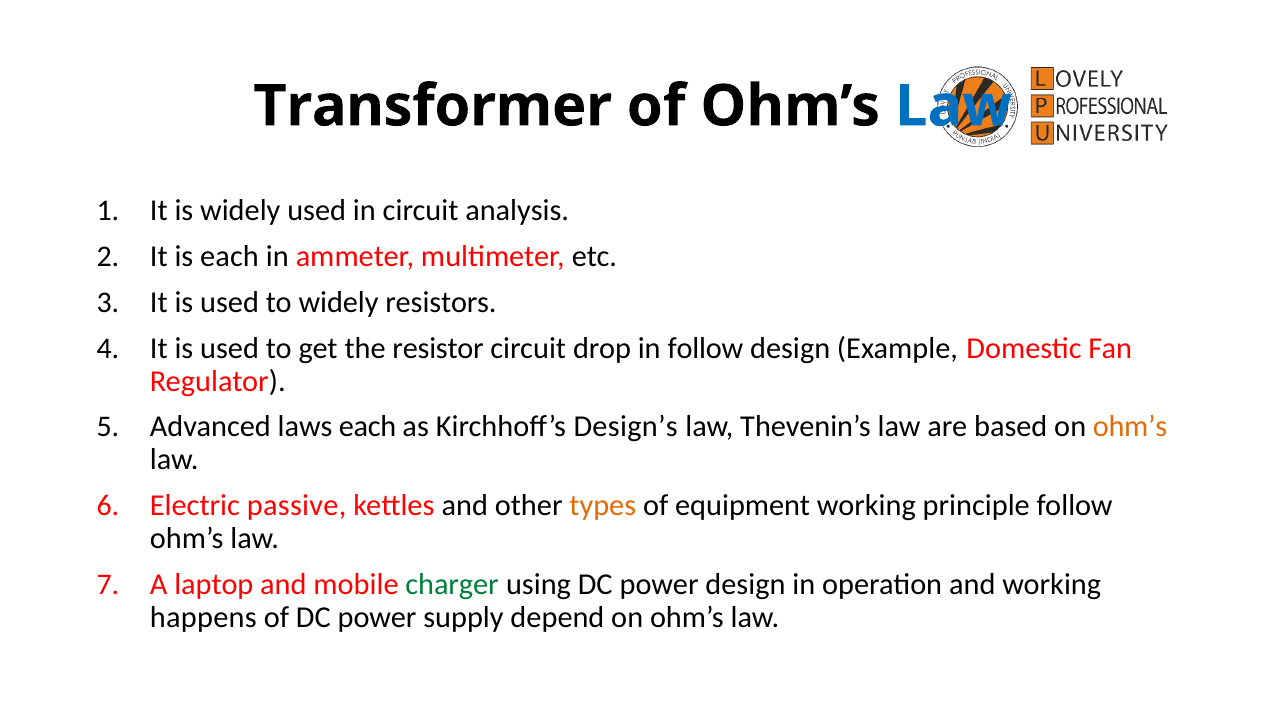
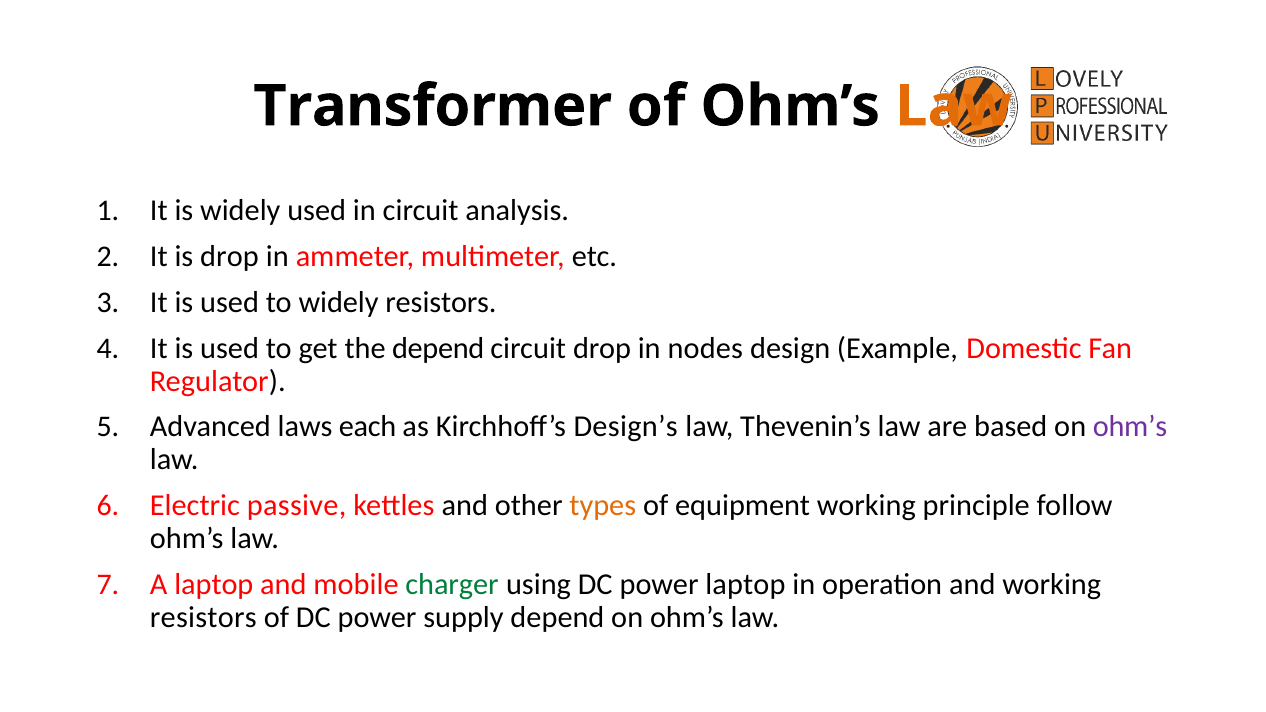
Law at (954, 106) colour: blue -> orange
is each: each -> drop
the resistor: resistor -> depend
in follow: follow -> nodes
ohm’s at (1130, 427) colour: orange -> purple
power design: design -> laptop
happens at (203, 617): happens -> resistors
